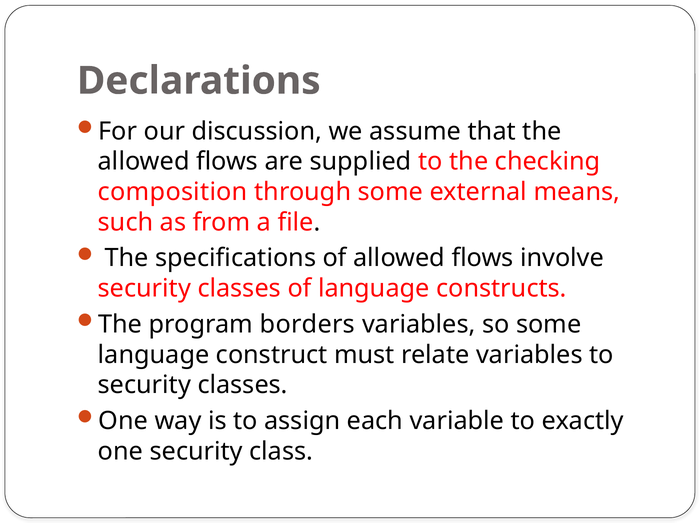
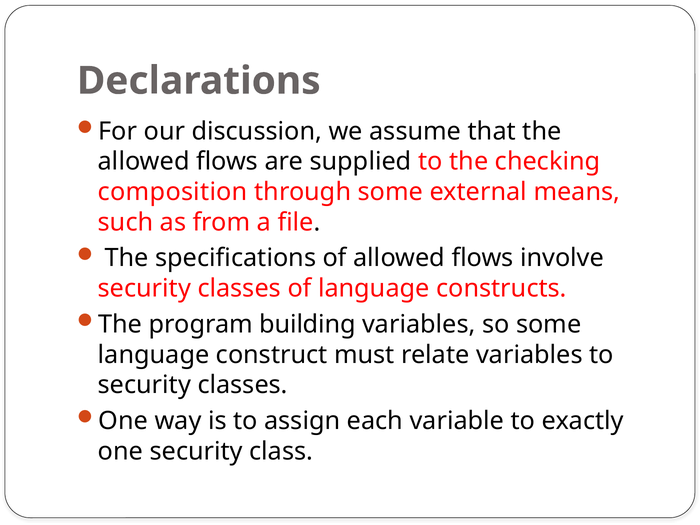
borders: borders -> building
